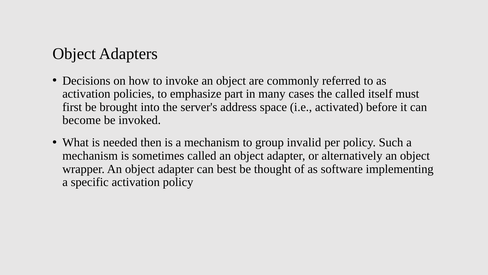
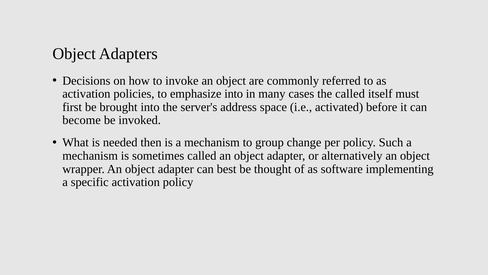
emphasize part: part -> into
invalid: invalid -> change
